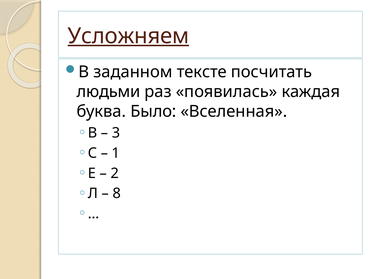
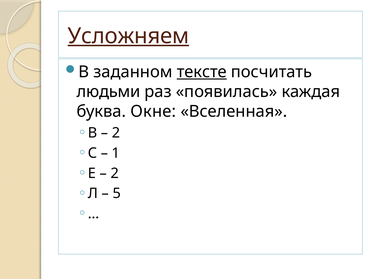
тексте underline: none -> present
Было: Было -> Окне
3 at (116, 132): 3 -> 2
8: 8 -> 5
